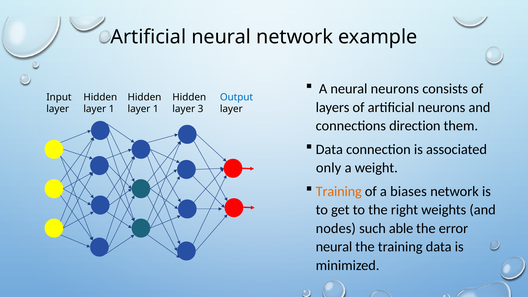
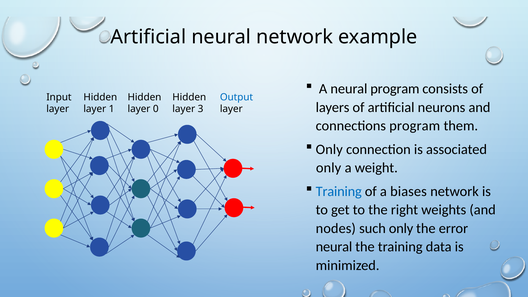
neural neurons: neurons -> program
1 at (156, 109): 1 -> 0
connections direction: direction -> program
Data at (329, 149): Data -> Only
Training at (339, 191) colour: orange -> blue
such able: able -> only
